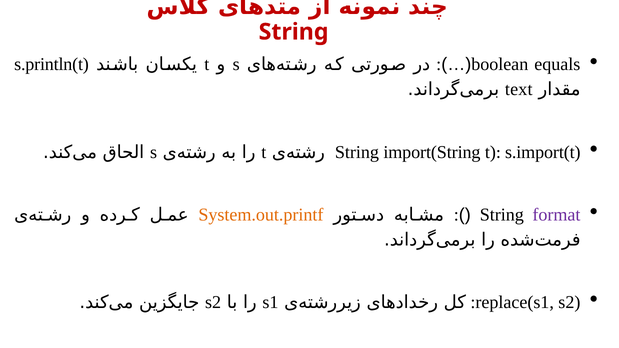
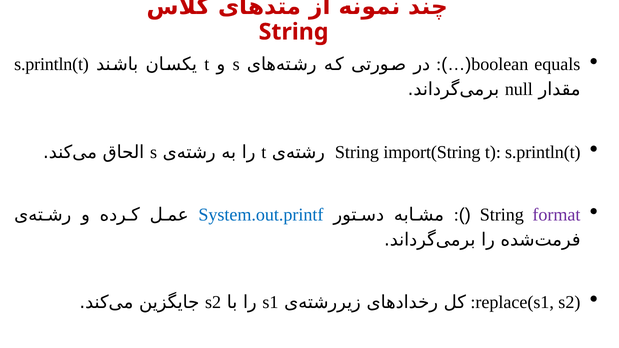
text: text -> null
t s.import(t: s.import(t -> s.println(t
System.out.printf colour: orange -> blue
